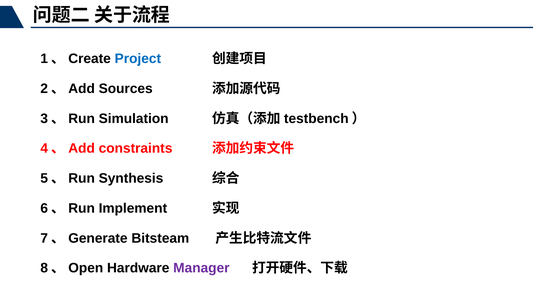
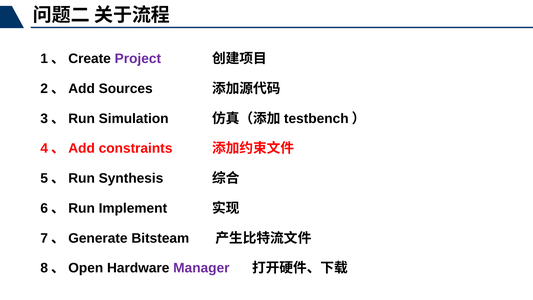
Project colour: blue -> purple
